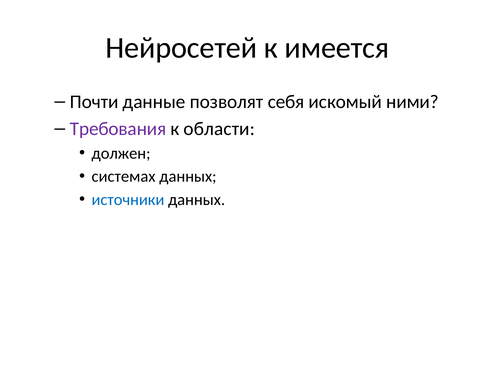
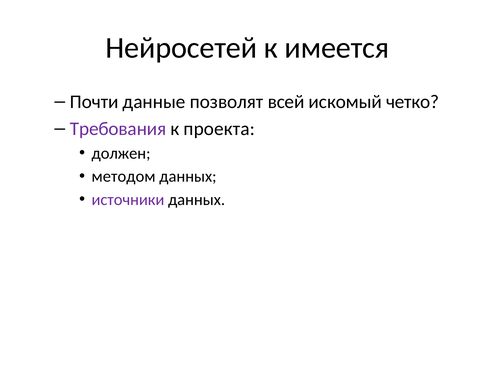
себя: себя -> всей
ними: ними -> четко
области: области -> проекта
системах: системах -> методом
источники colour: blue -> purple
